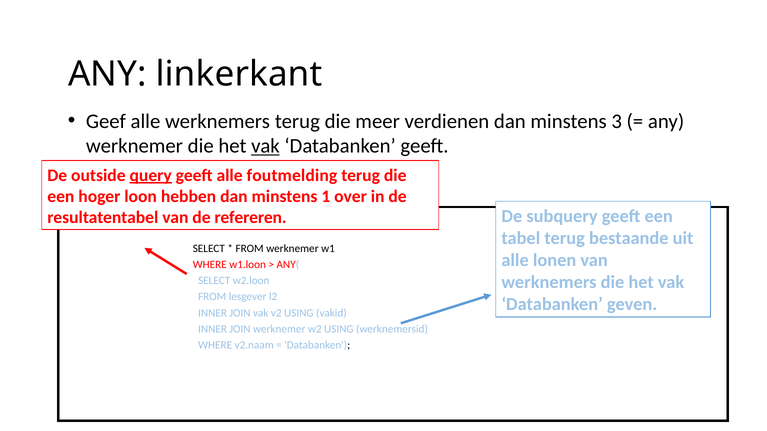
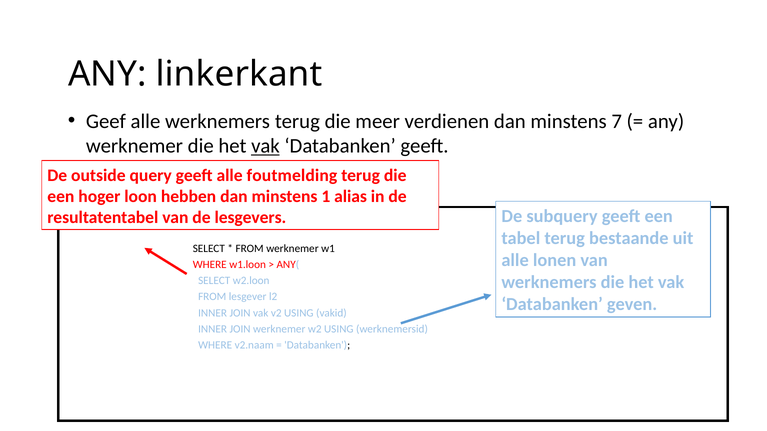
3: 3 -> 7
query underline: present -> none
over: over -> alias
refereren: refereren -> lesgevers
